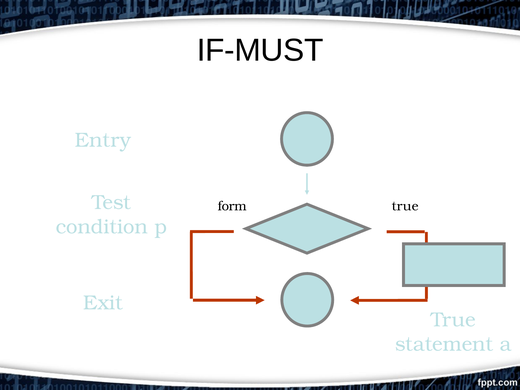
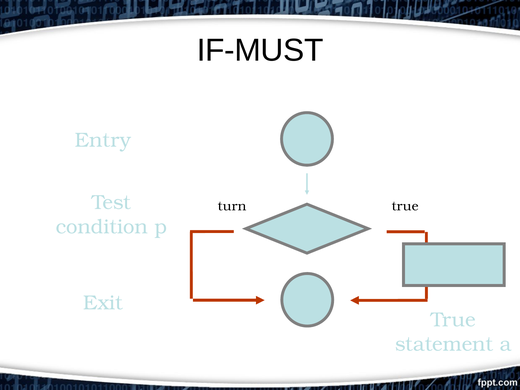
form: form -> turn
